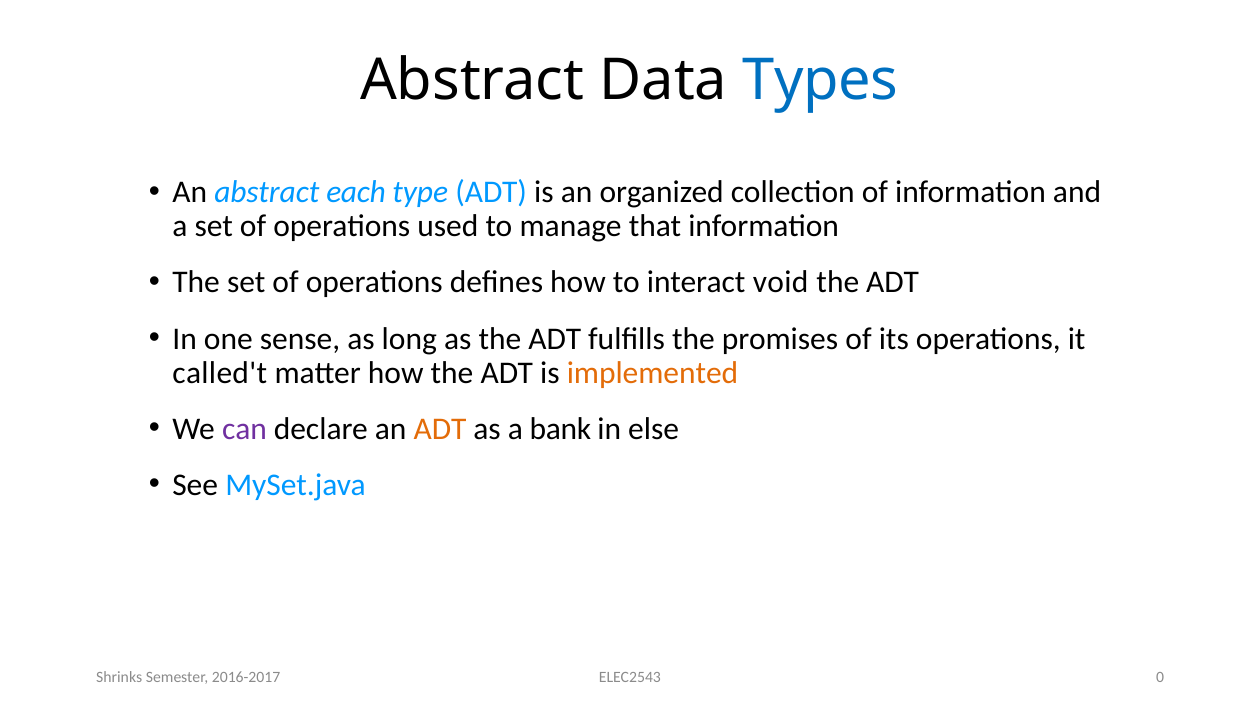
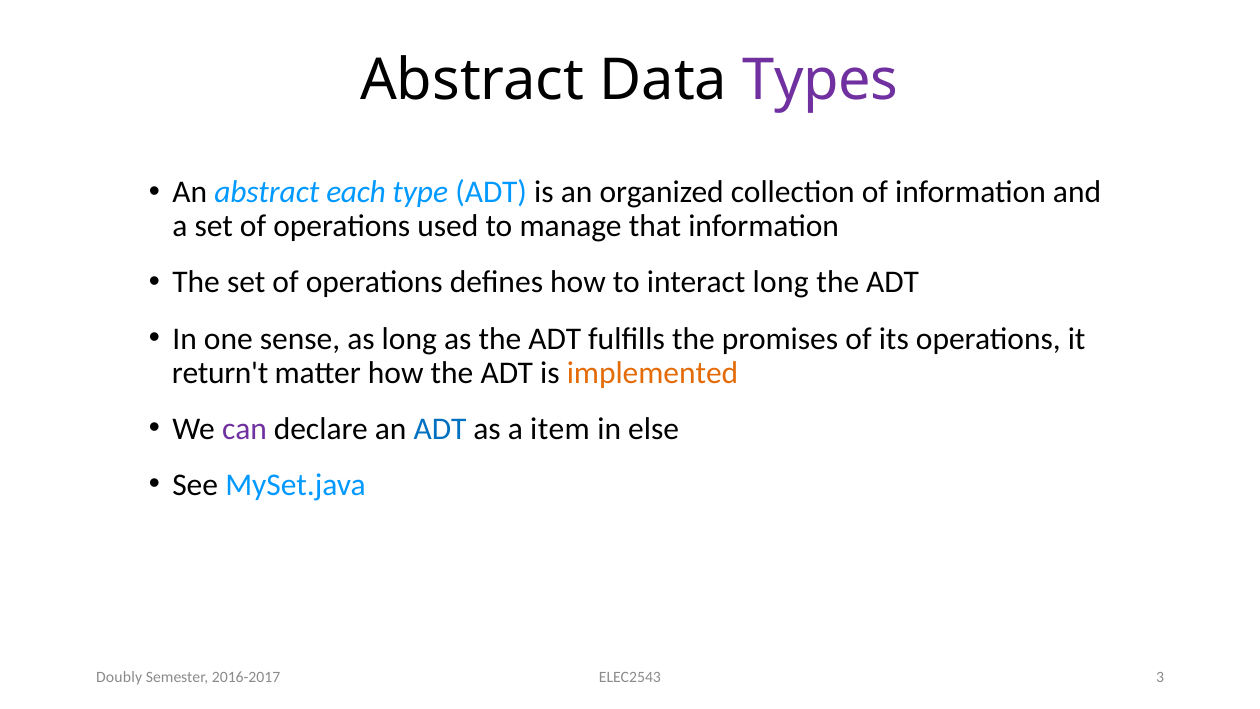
Types colour: blue -> purple
interact void: void -> long
called't: called't -> return't
ADT at (440, 429) colour: orange -> blue
bank: bank -> item
0: 0 -> 3
Shrinks: Shrinks -> Doubly
